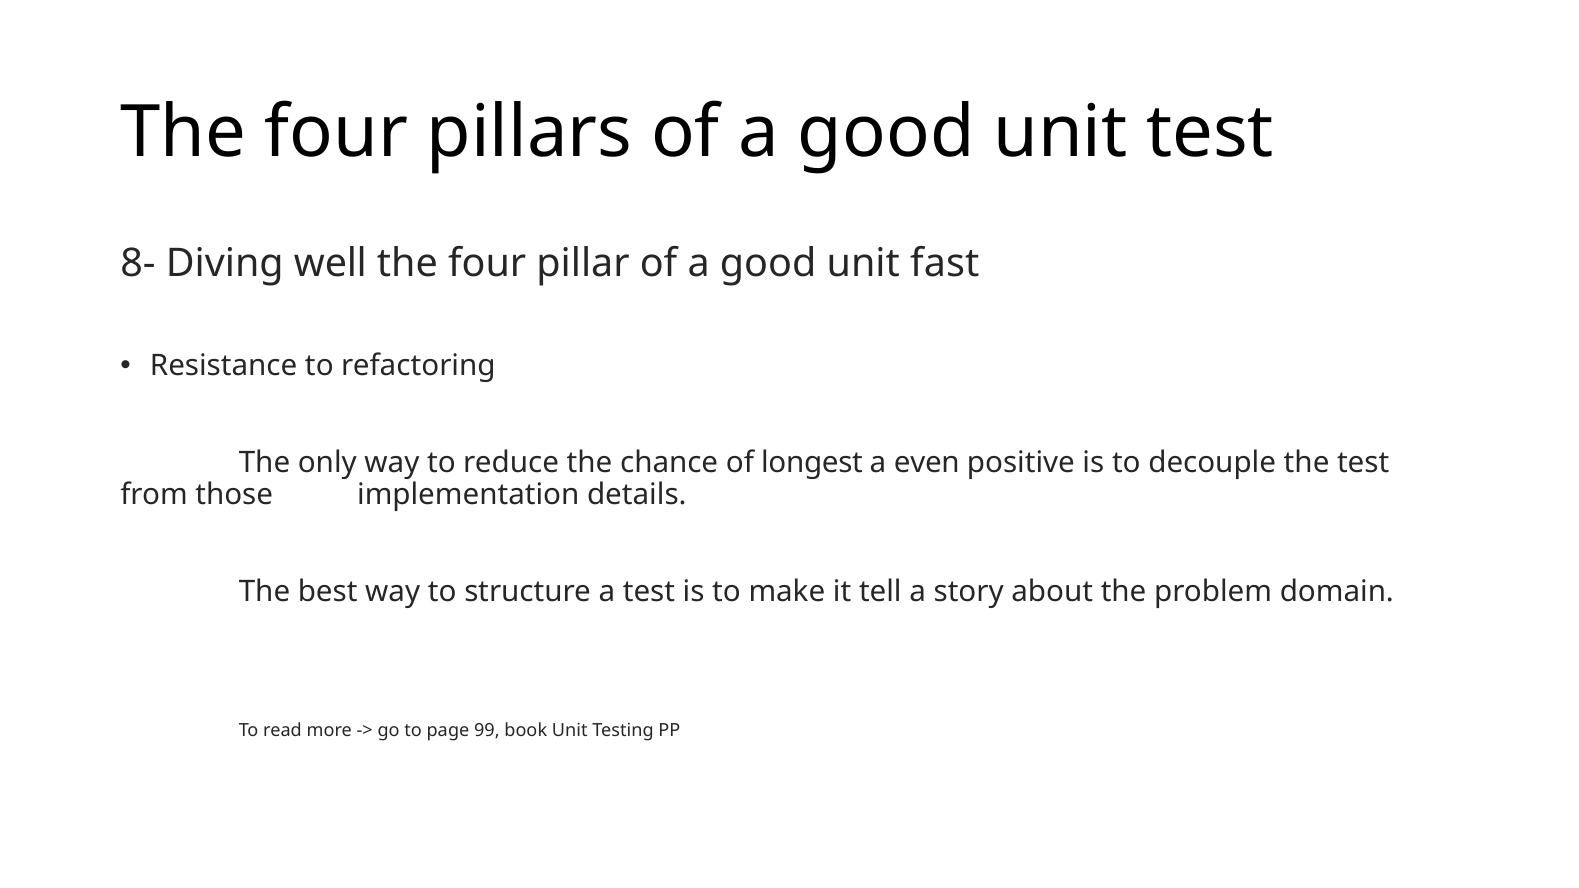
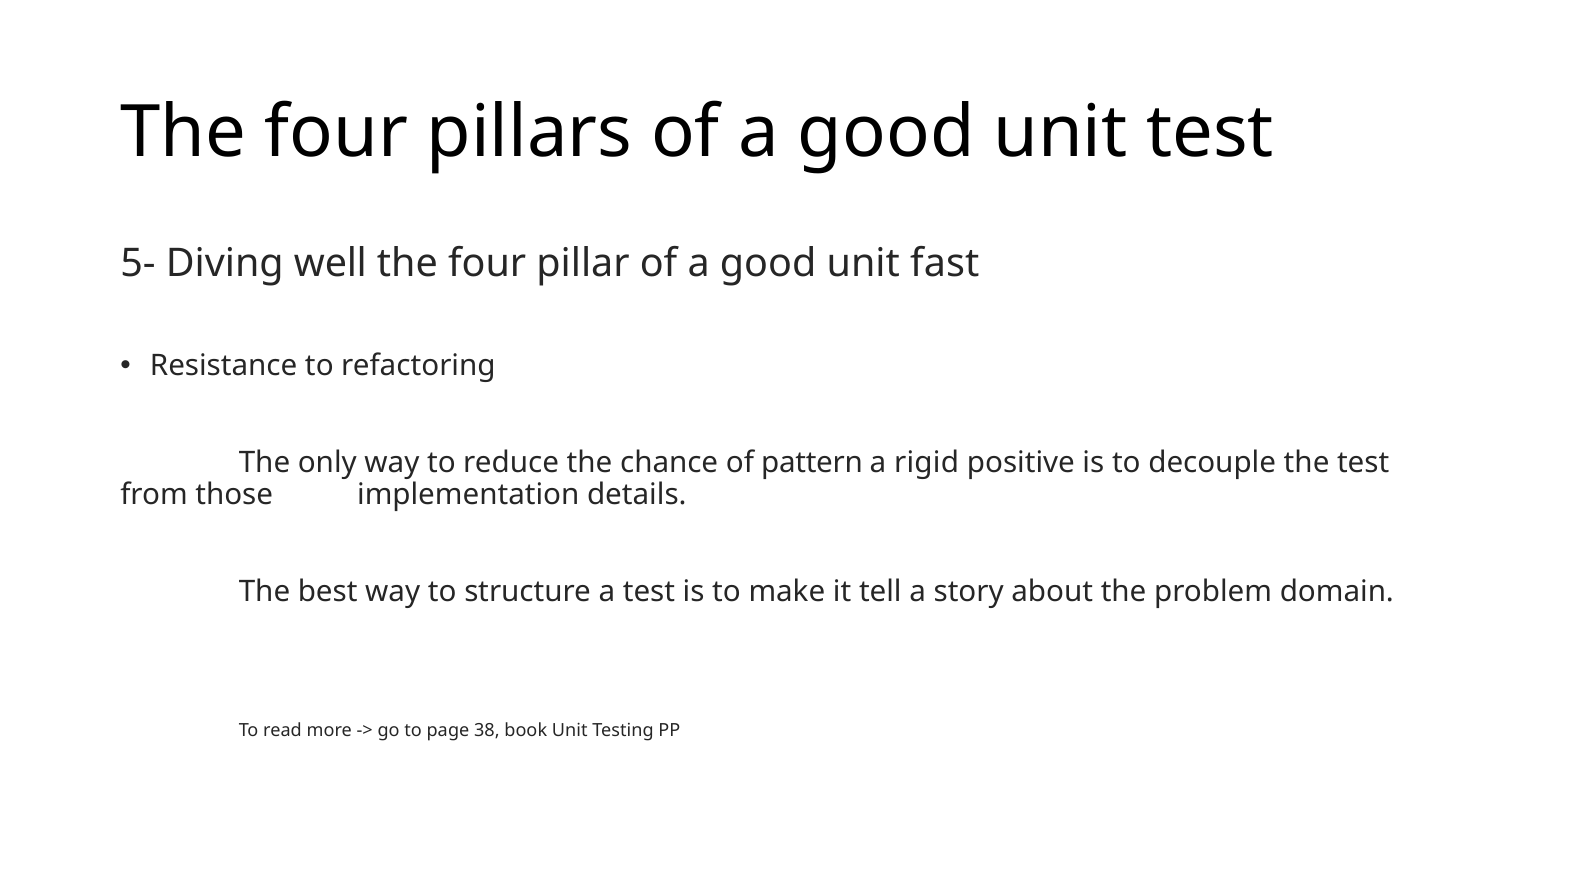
8-: 8- -> 5-
longest: longest -> pattern
even: even -> rigid
99: 99 -> 38
